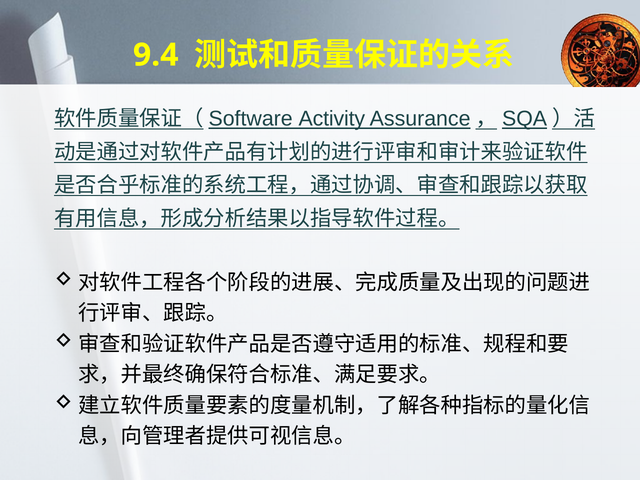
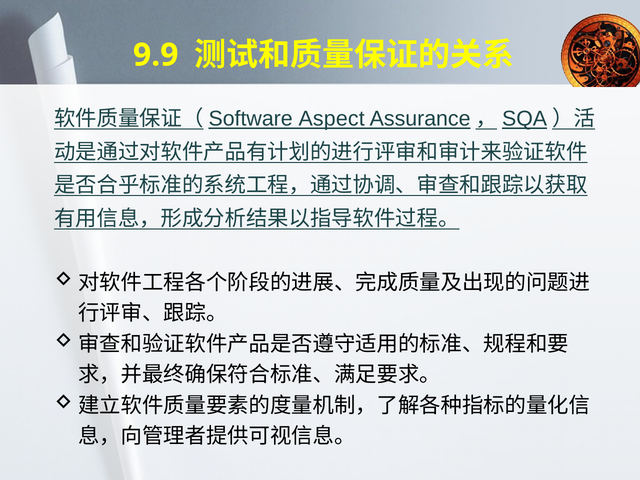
9.4: 9.4 -> 9.9
Activity: Activity -> Aspect
